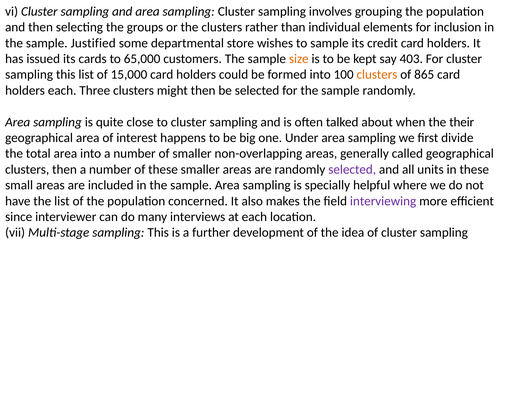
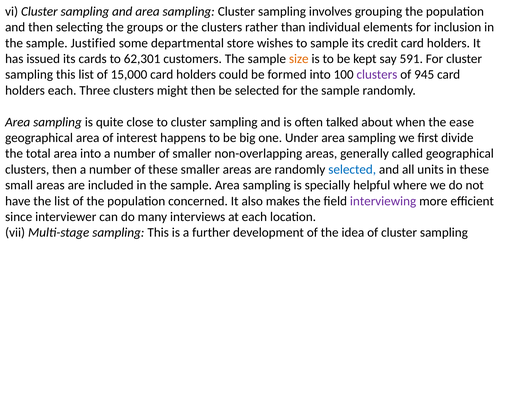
65,000: 65,000 -> 62,301
403: 403 -> 591
clusters at (377, 74) colour: orange -> purple
865: 865 -> 945
their: their -> ease
selected at (352, 169) colour: purple -> blue
